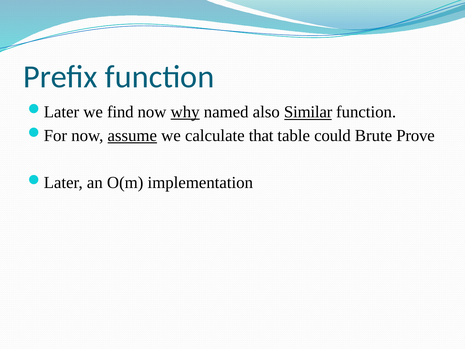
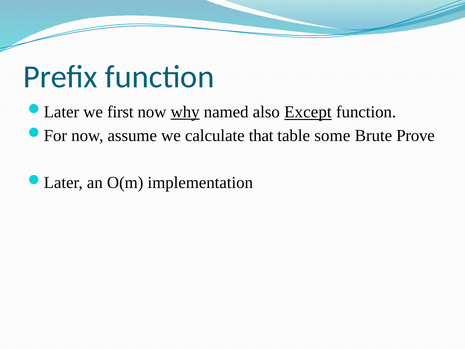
find: find -> first
Similar: Similar -> Except
assume underline: present -> none
could: could -> some
